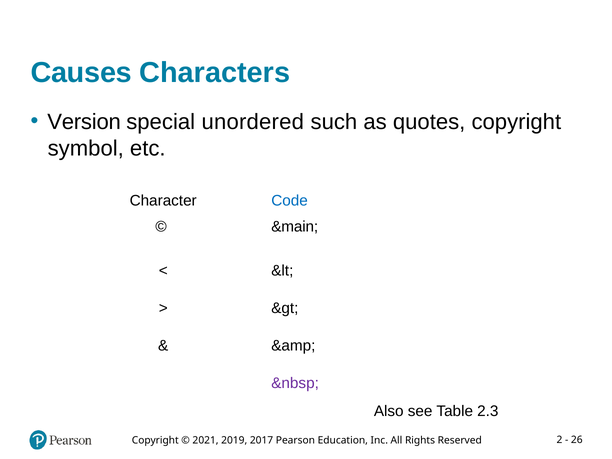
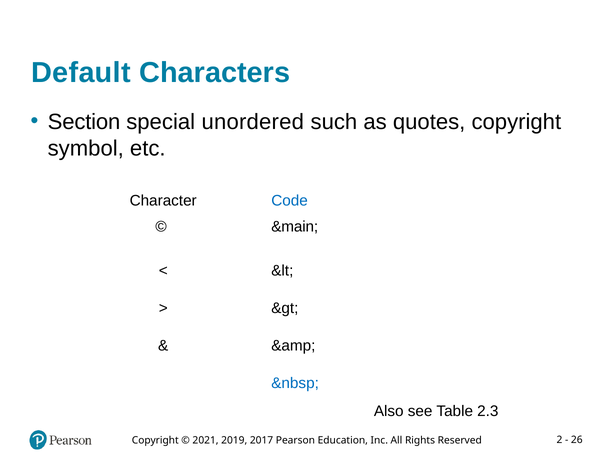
Causes: Causes -> Default
Version: Version -> Section
&nbsp colour: purple -> blue
